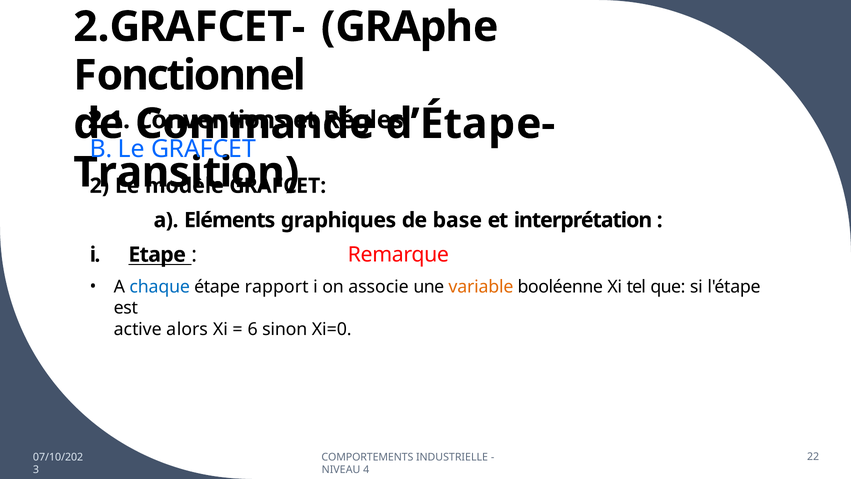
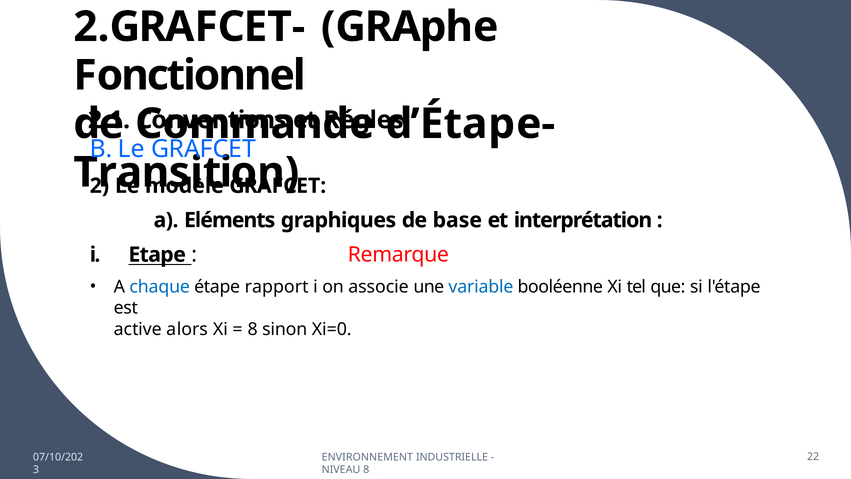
variable colour: orange -> blue
6 at (253, 329): 6 -> 8
COMPORTEMENTS: COMPORTEMENTS -> ENVIRONNEMENT
NIVEAU 4: 4 -> 8
